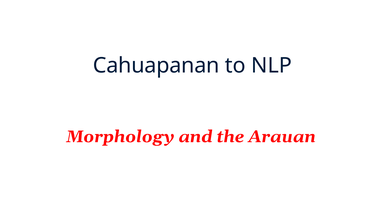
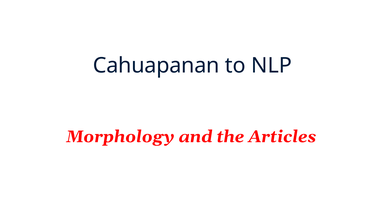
Arauan: Arauan -> Articles
